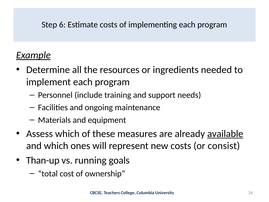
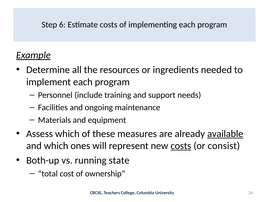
costs at (181, 146) underline: none -> present
Than-up: Than-up -> Both-up
goals: goals -> state
